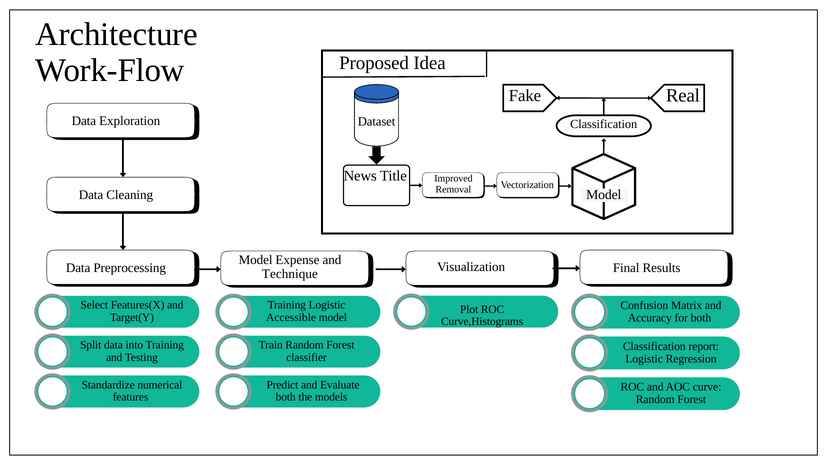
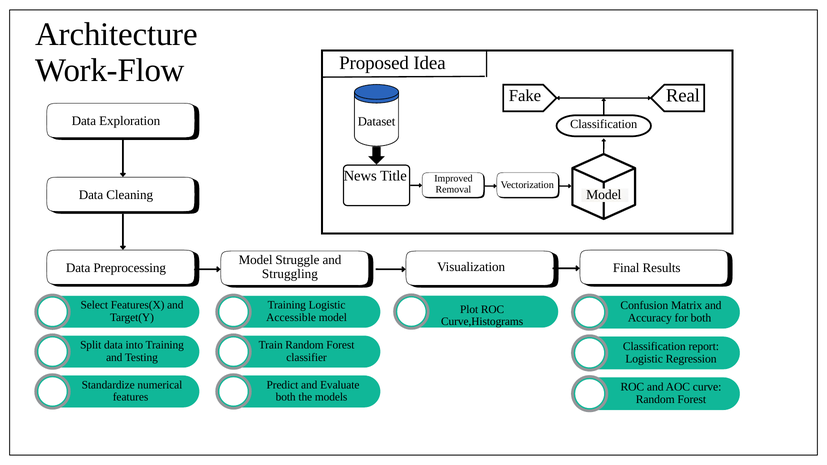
Expense: Expense -> Struggle
Technique: Technique -> Struggling
